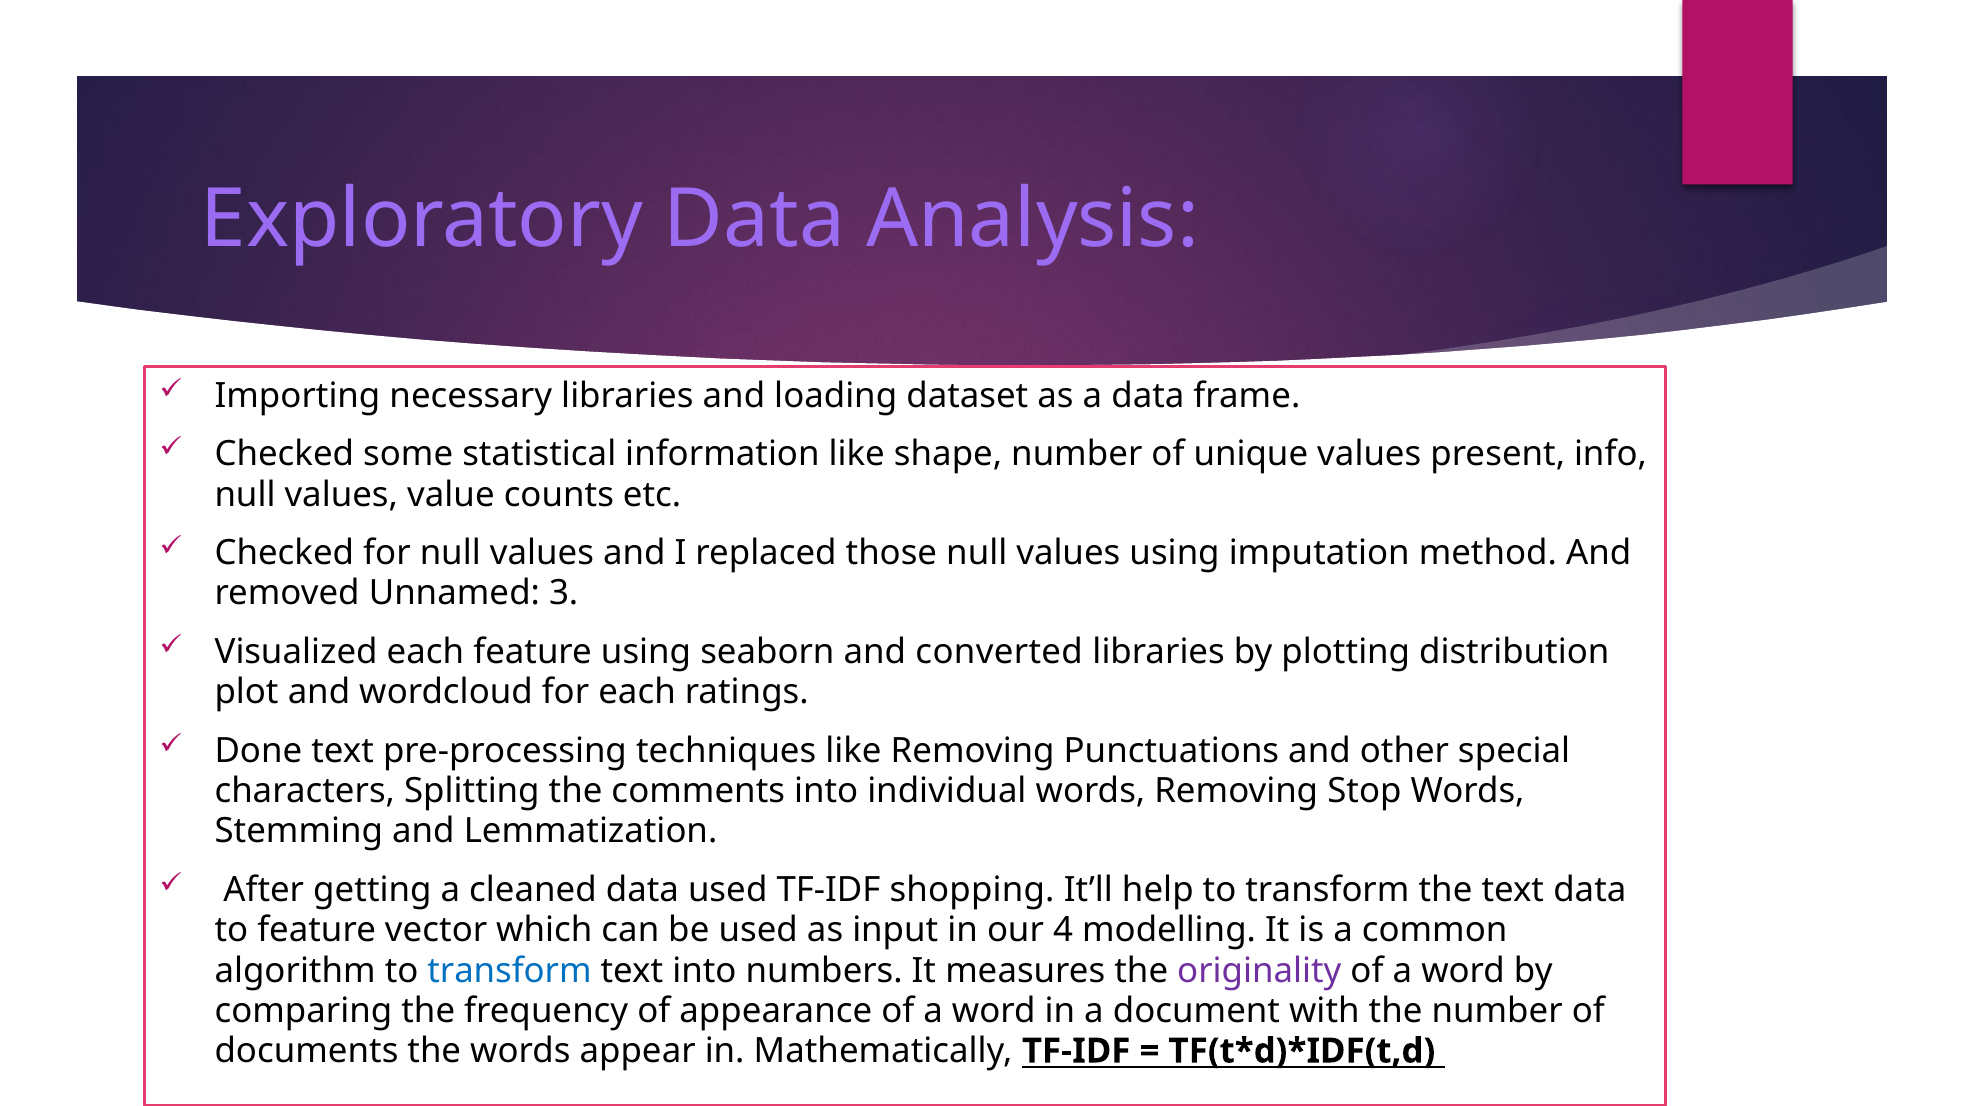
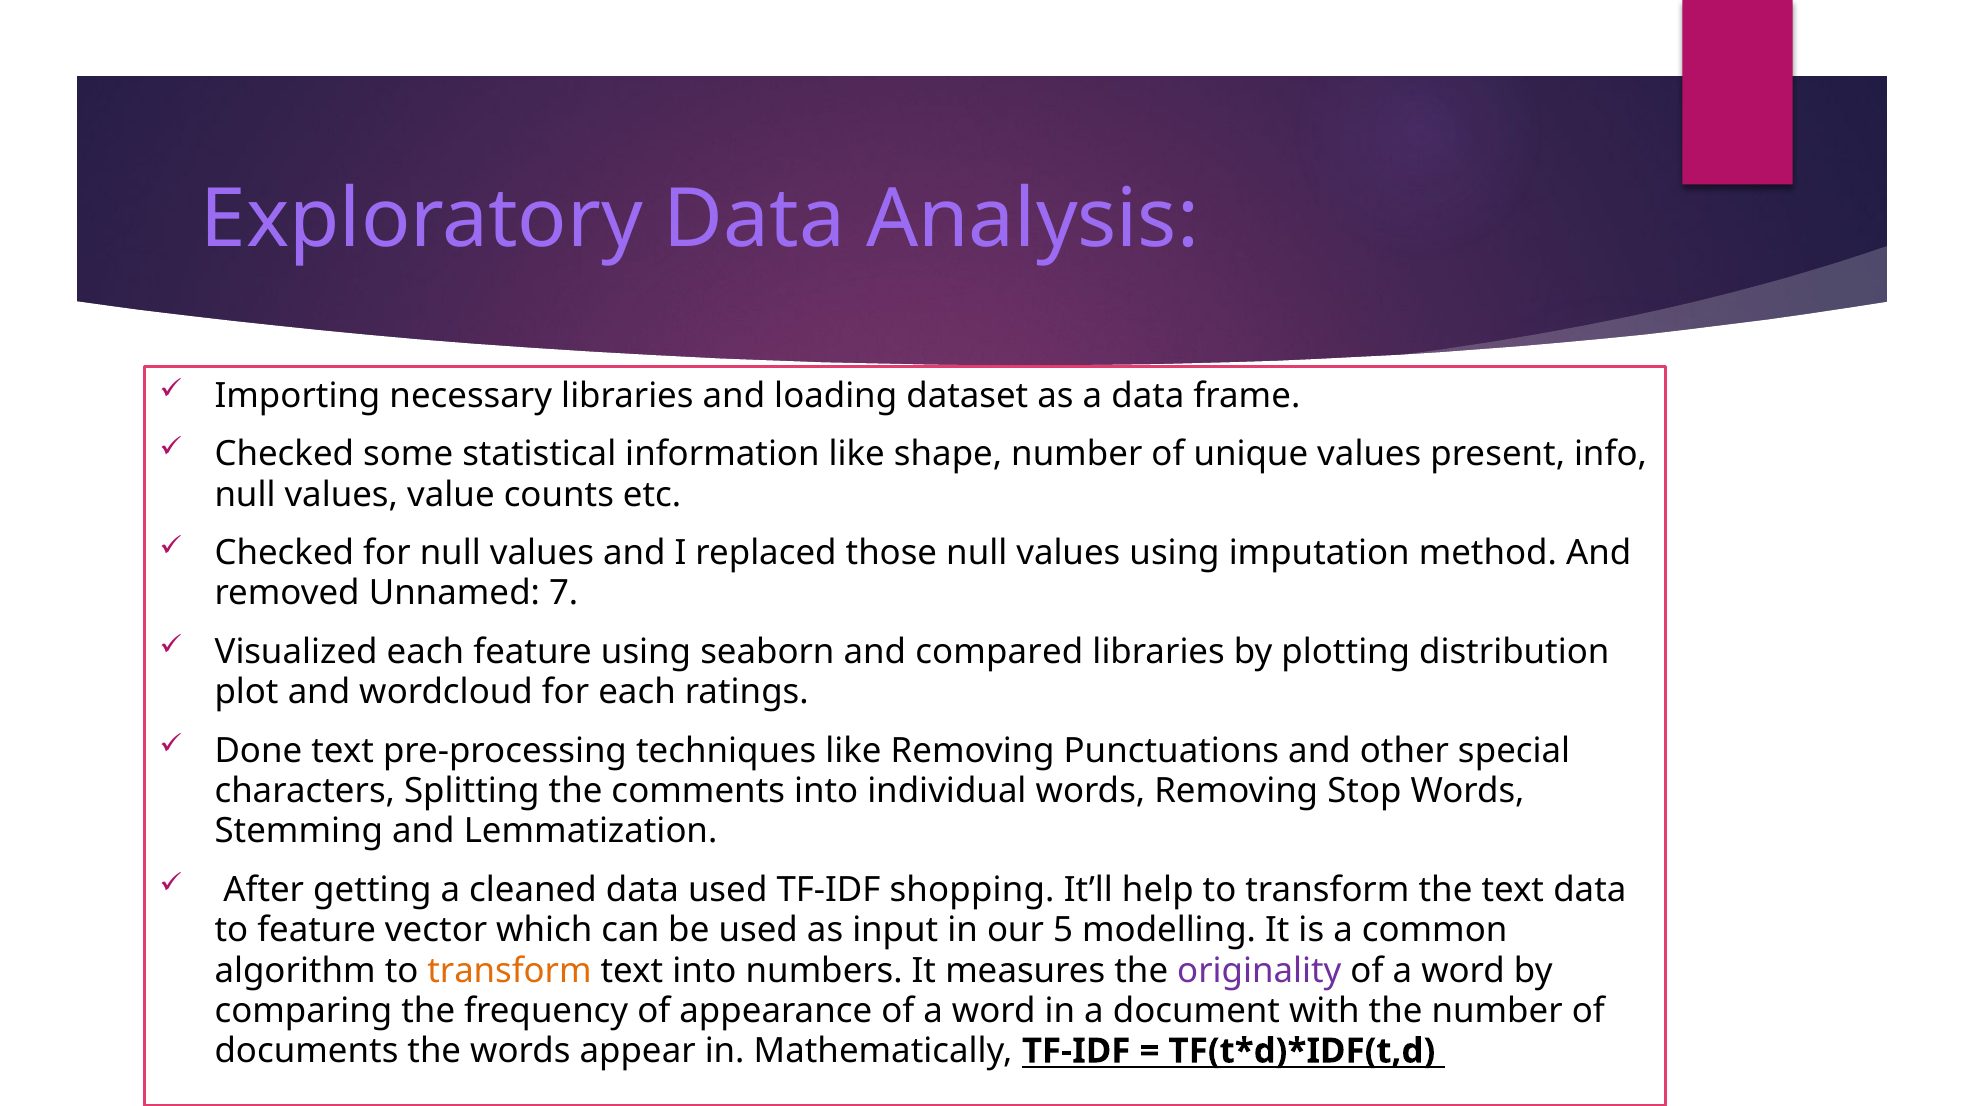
3: 3 -> 7
converted: converted -> compared
4: 4 -> 5
transform at (510, 970) colour: blue -> orange
